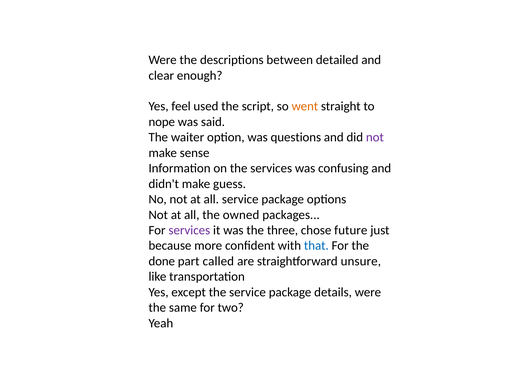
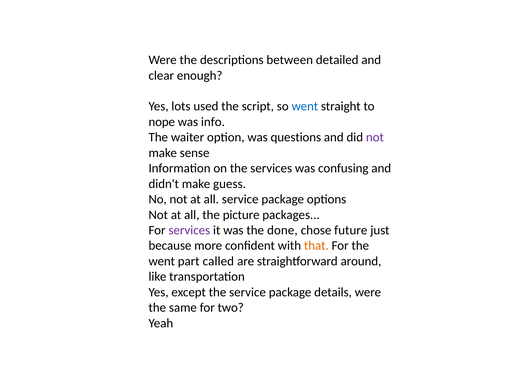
feel: feel -> lots
went at (305, 106) colour: orange -> blue
said: said -> info
owned: owned -> picture
three: three -> done
that colour: blue -> orange
done at (162, 261): done -> went
unsure: unsure -> around
